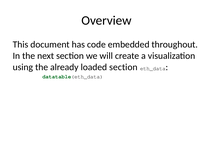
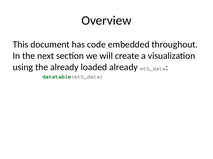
loaded section: section -> already
